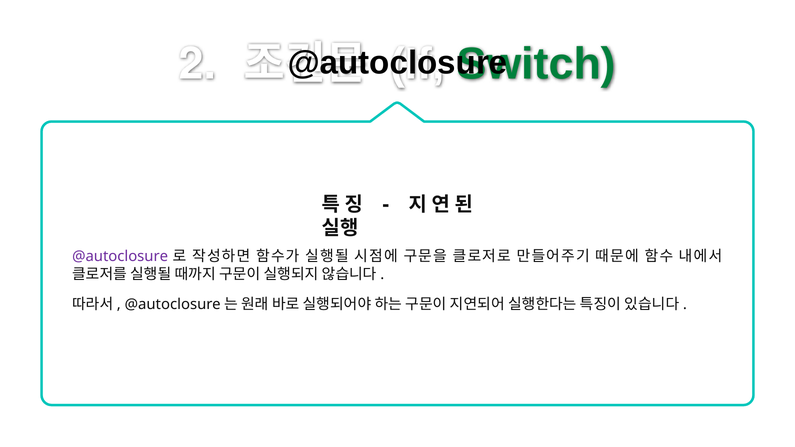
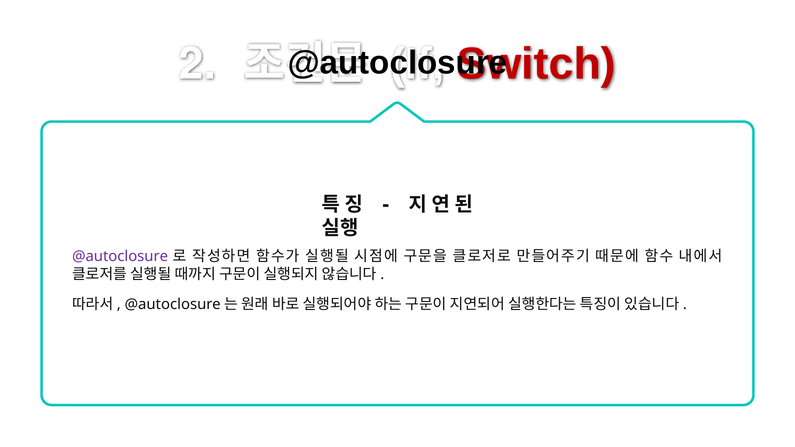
Switch colour: green -> red
